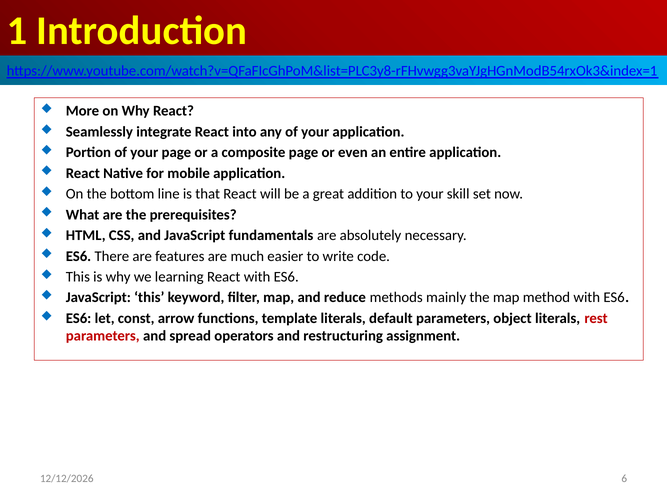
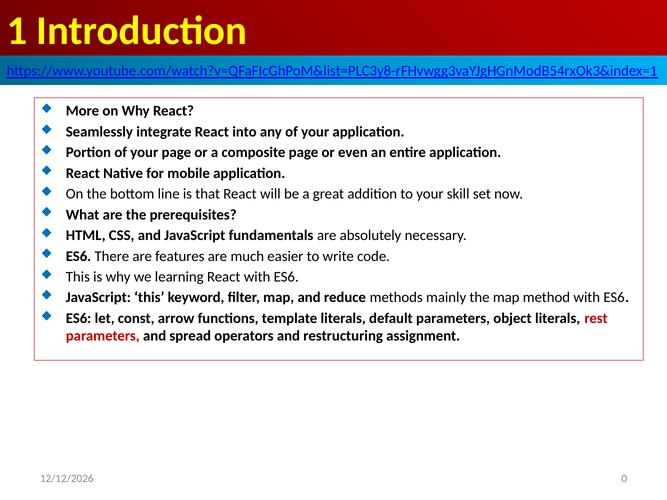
6: 6 -> 0
